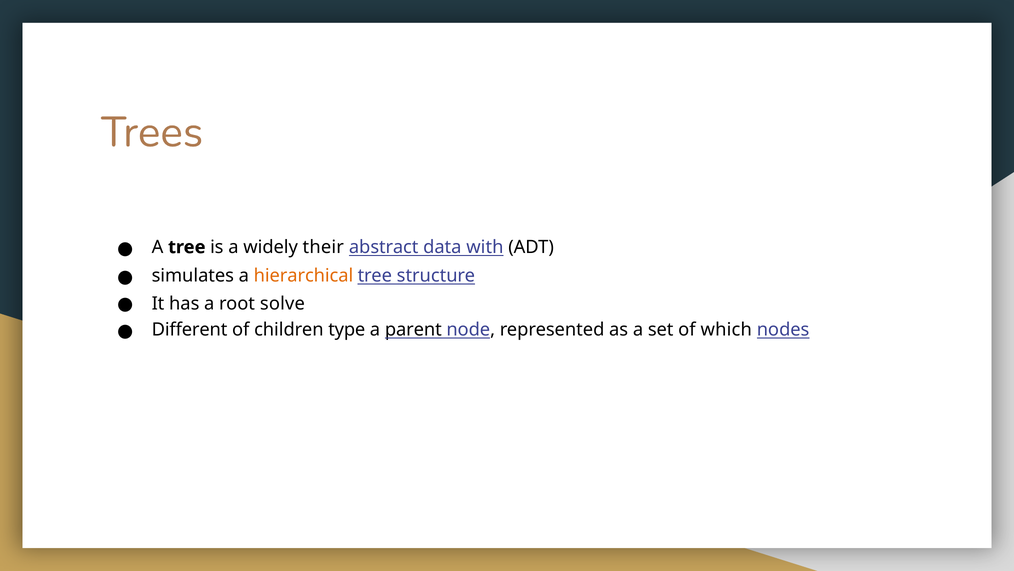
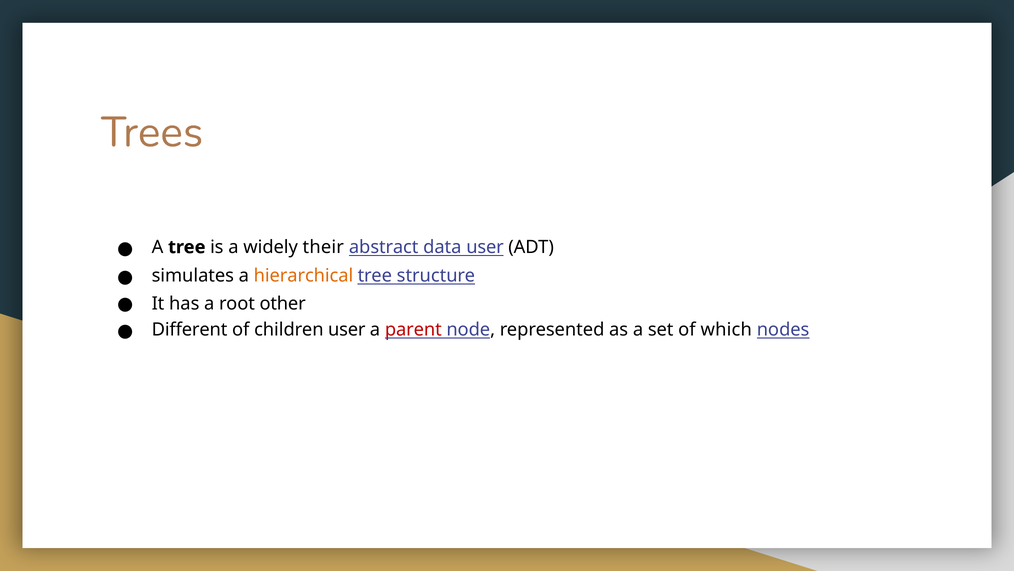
data with: with -> user
solve: solve -> other
children type: type -> user
parent colour: black -> red
